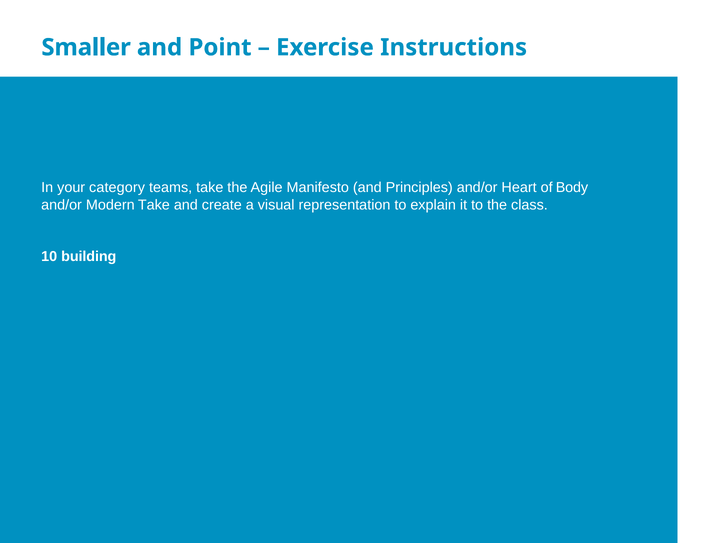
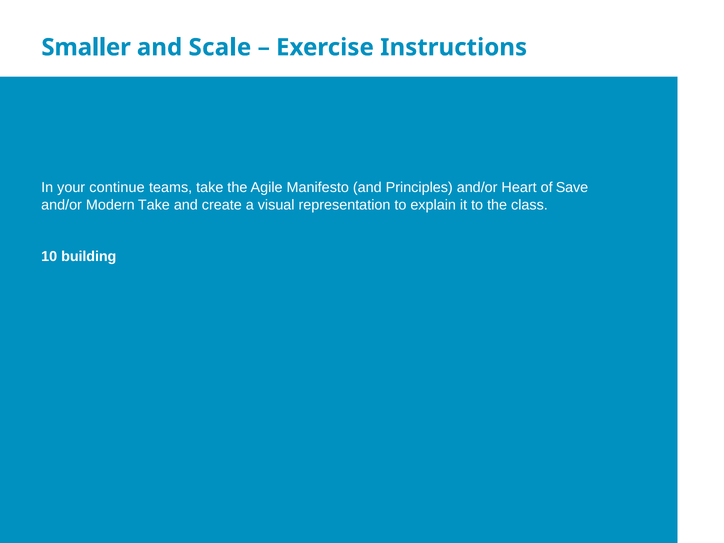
Point: Point -> Scale
category: category -> continue
Body: Body -> Save
